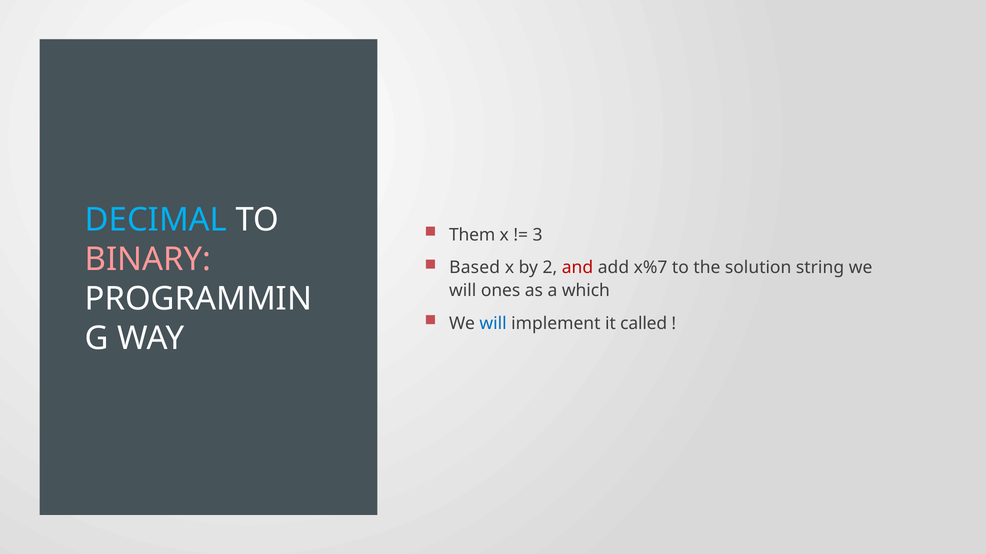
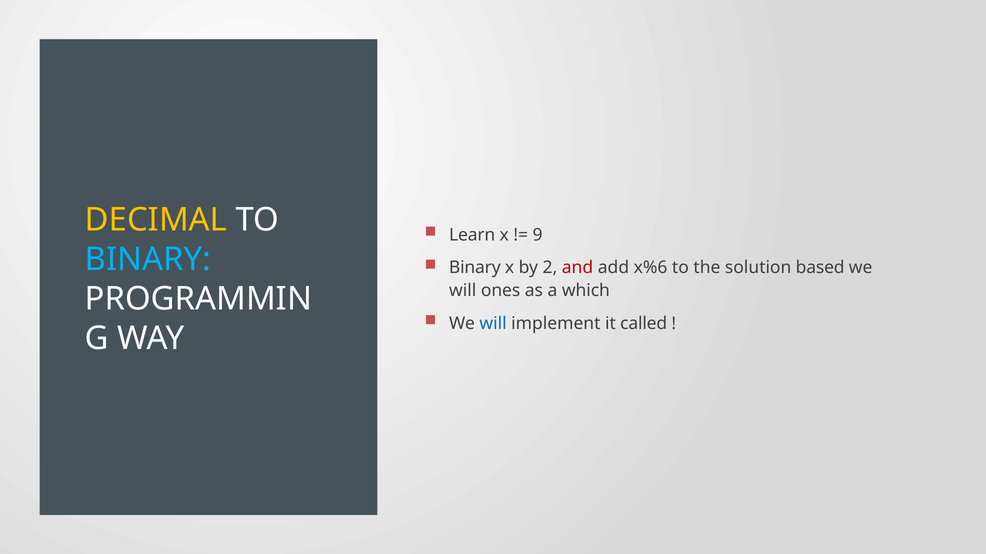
DECIMAL colour: light blue -> yellow
Them: Them -> Learn
3: 3 -> 9
BINARY at (148, 260) colour: pink -> light blue
Based at (475, 268): Based -> Binary
x%7: x%7 -> x%6
string: string -> based
